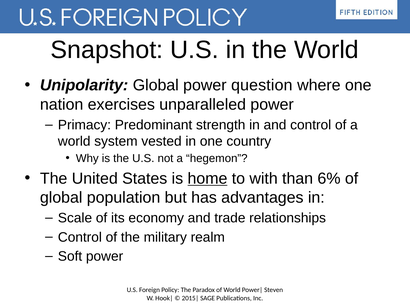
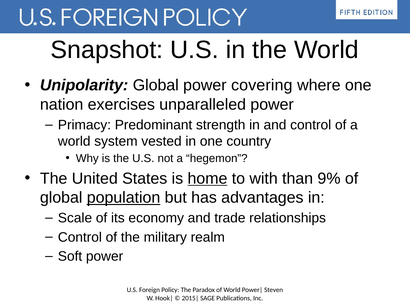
question: question -> covering
6%: 6% -> 9%
population underline: none -> present
